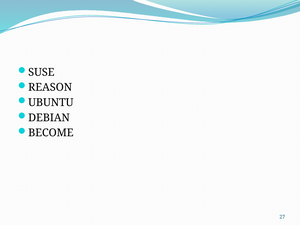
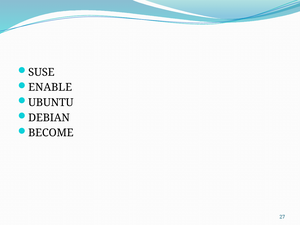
REASON: REASON -> ENABLE
